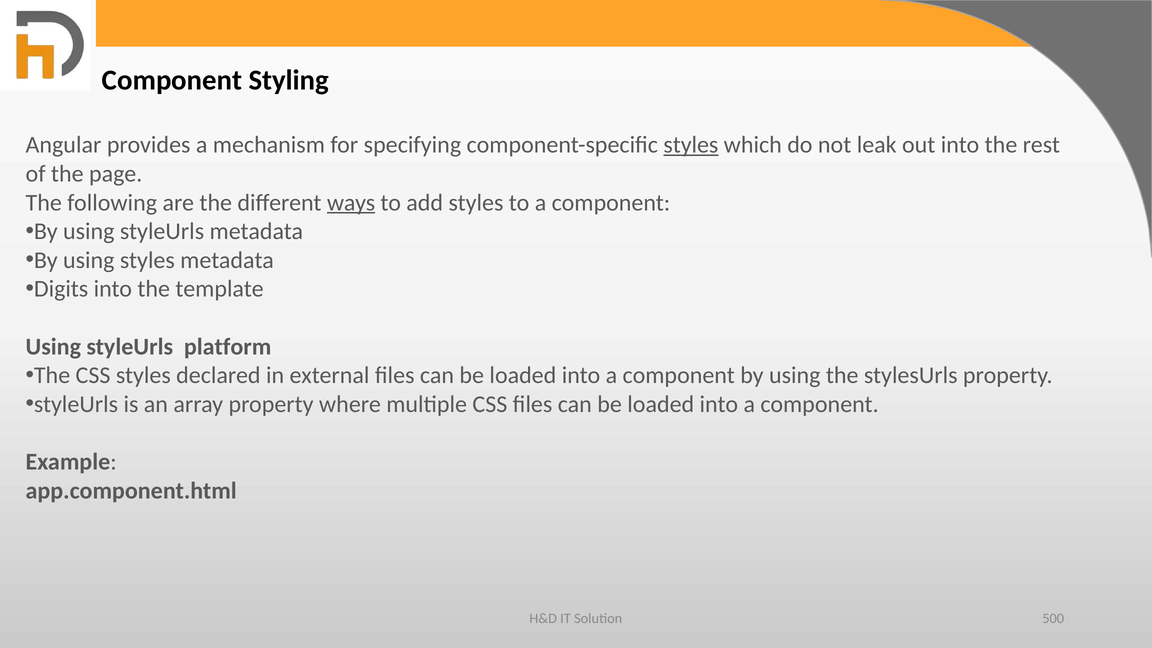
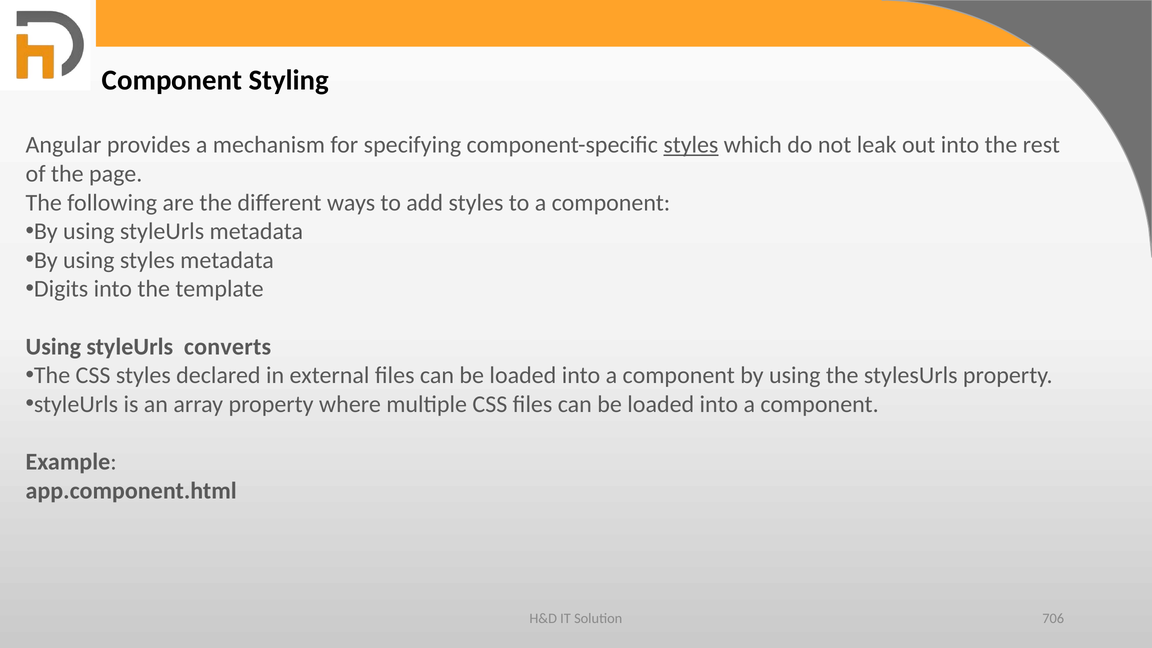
ways underline: present -> none
platform: platform -> converts
500: 500 -> 706
